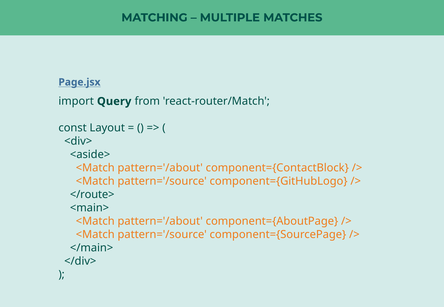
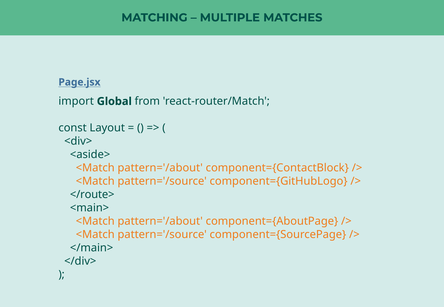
Query: Query -> Global
